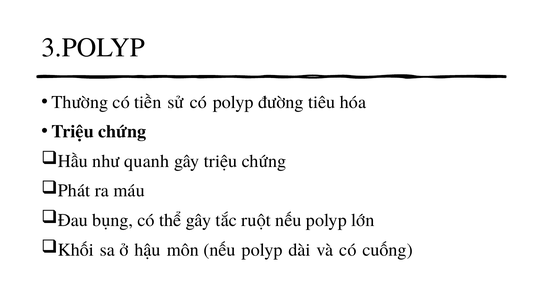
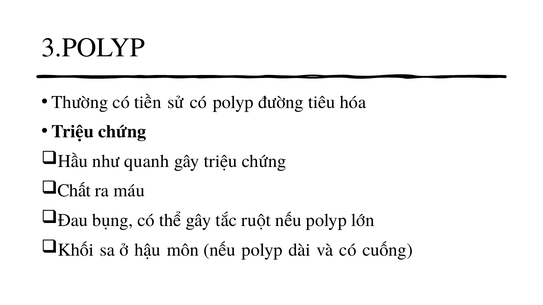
Phát: Phát -> Chất
